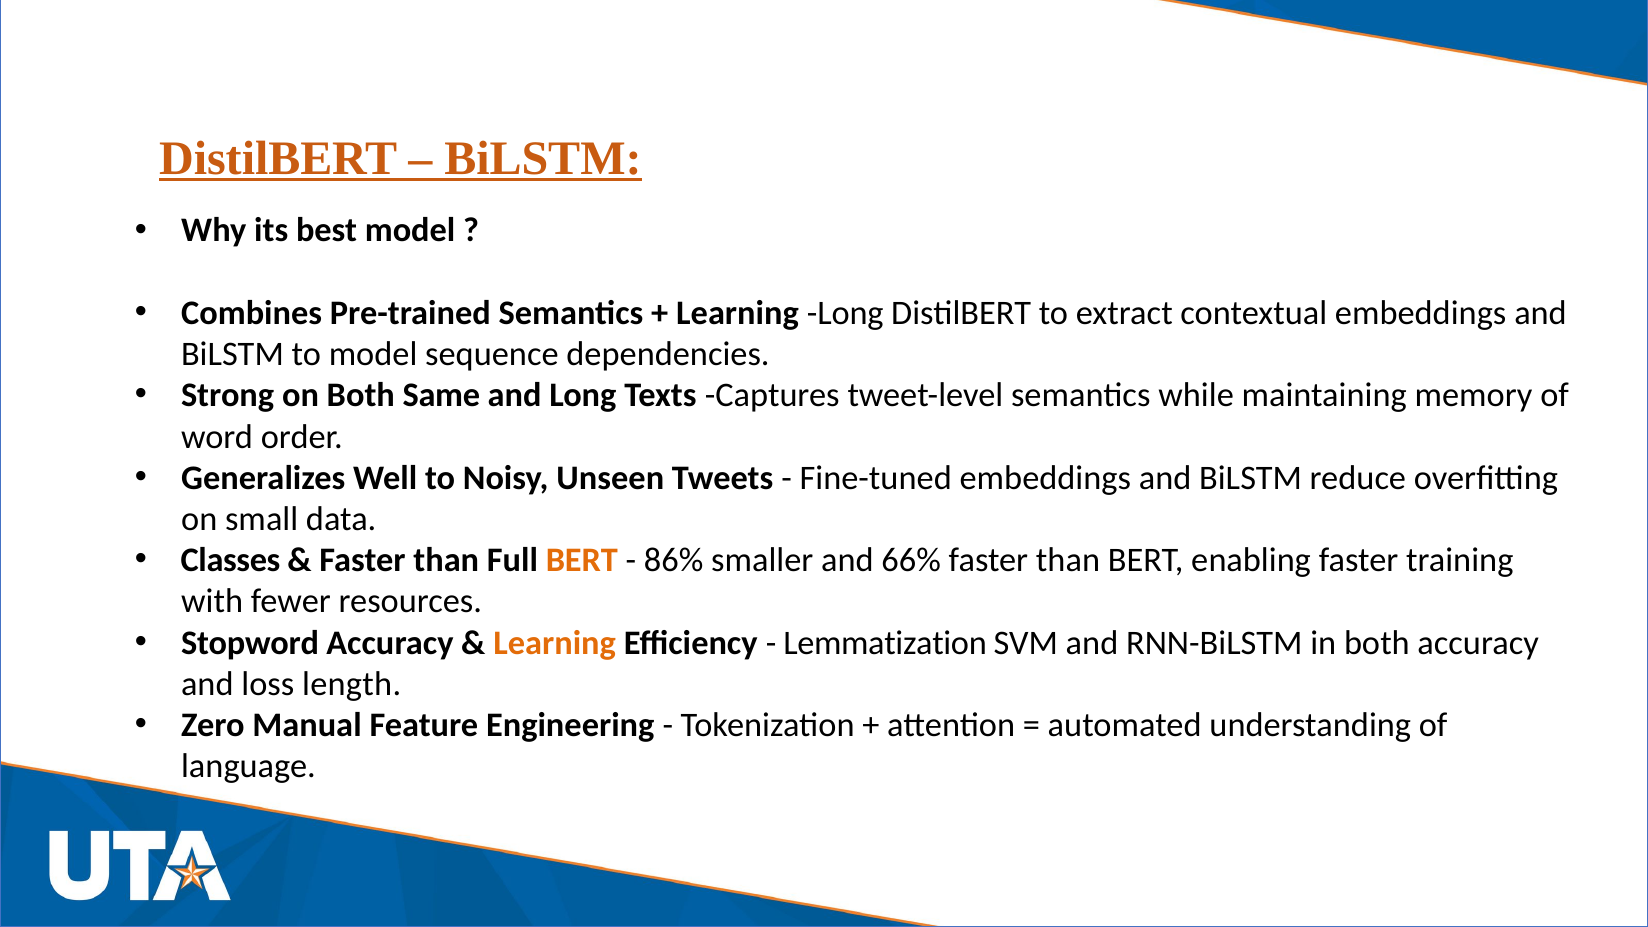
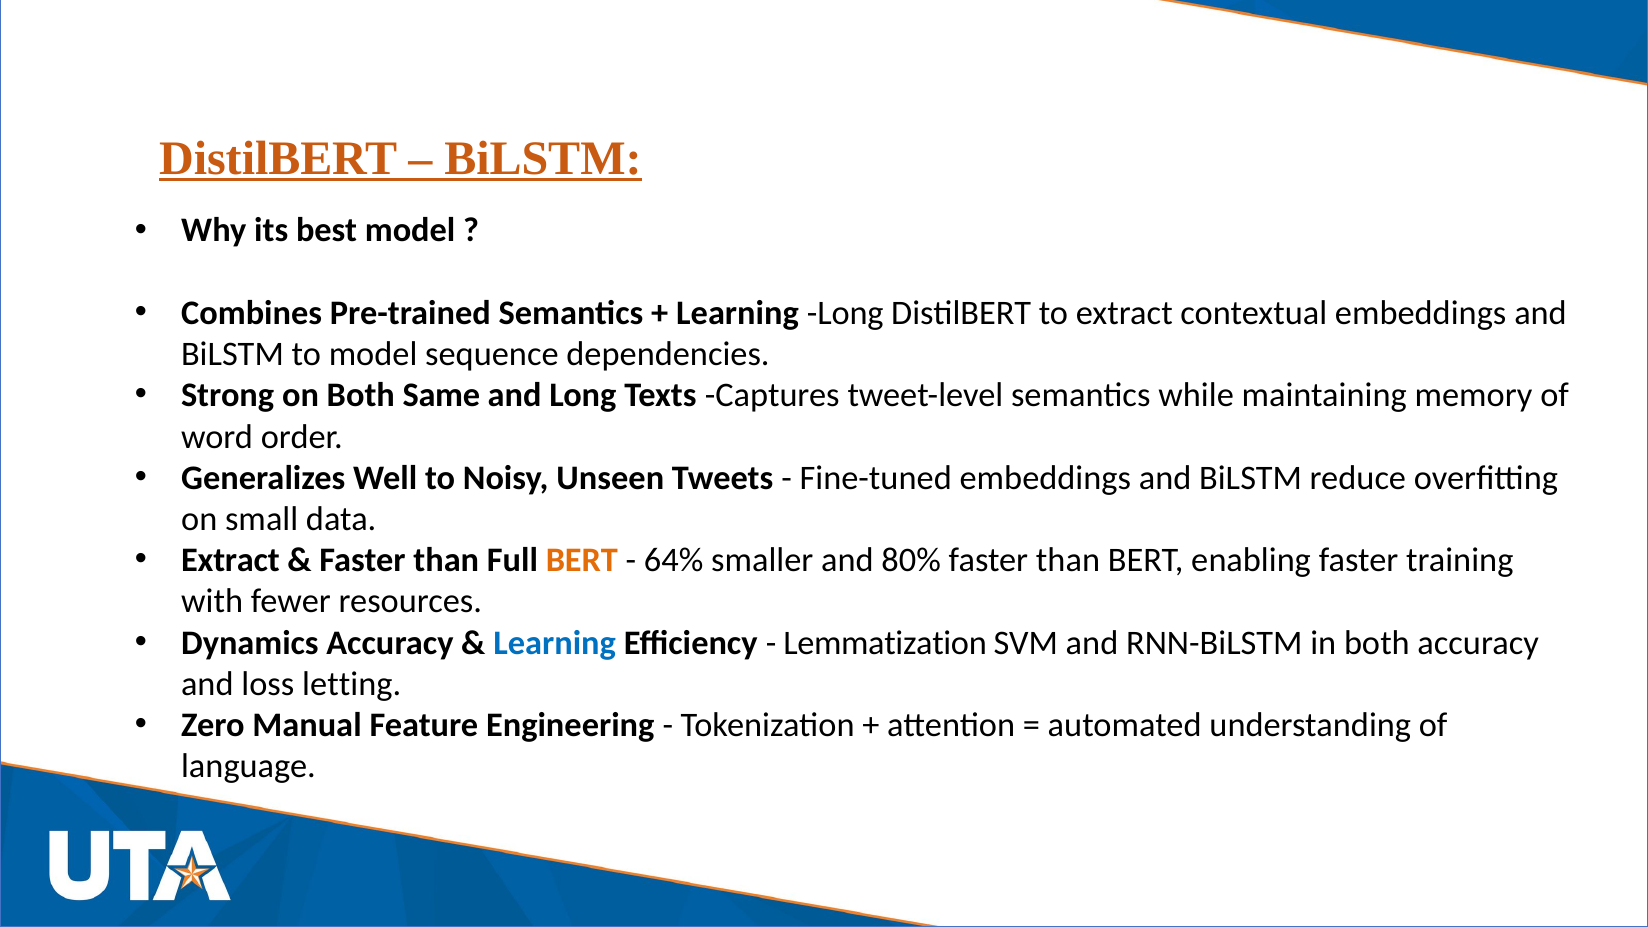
Classes at (231, 560): Classes -> Extract
86%: 86% -> 64%
66%: 66% -> 80%
Stopword: Stopword -> Dynamics
Learning at (555, 643) colour: orange -> blue
length: length -> letting
